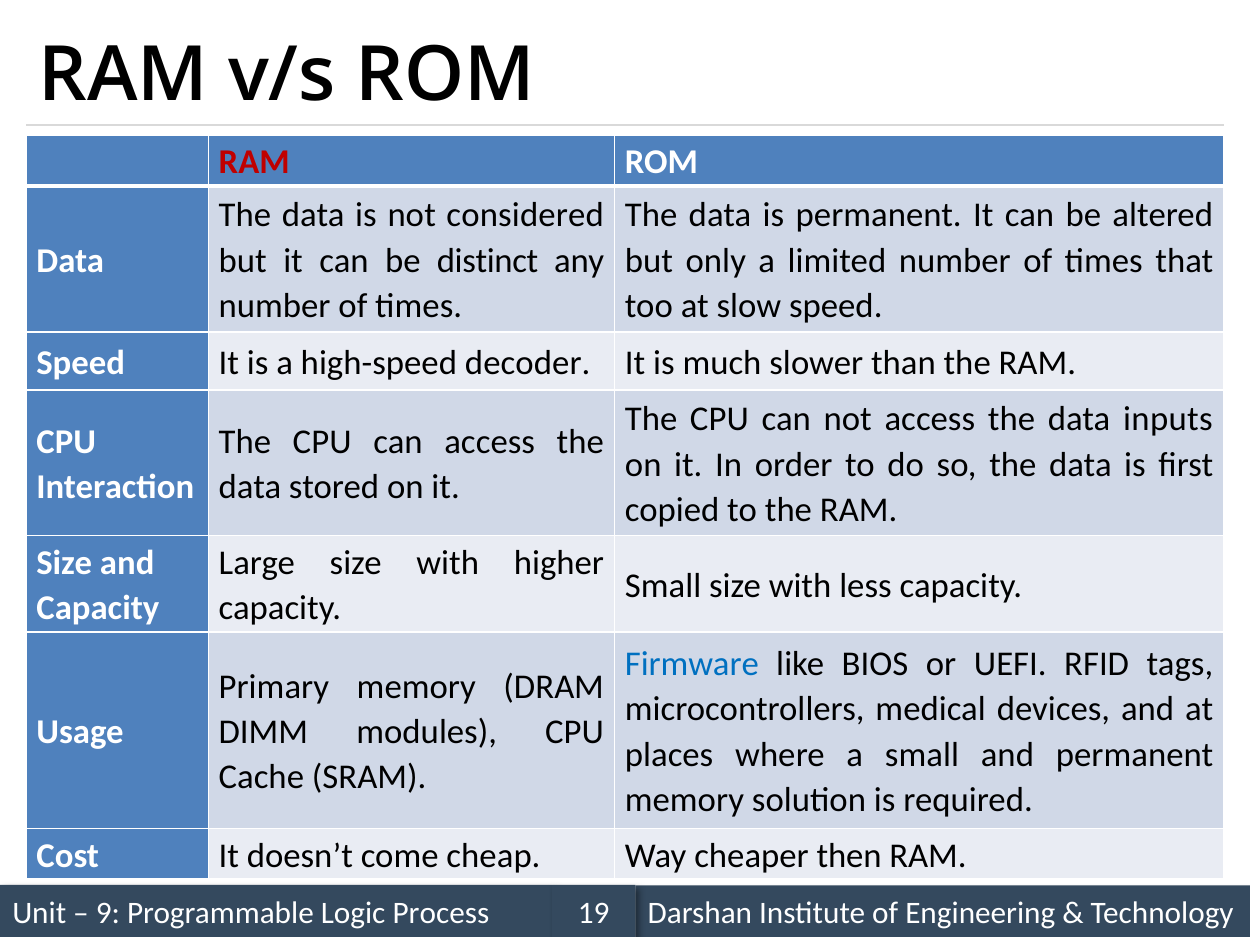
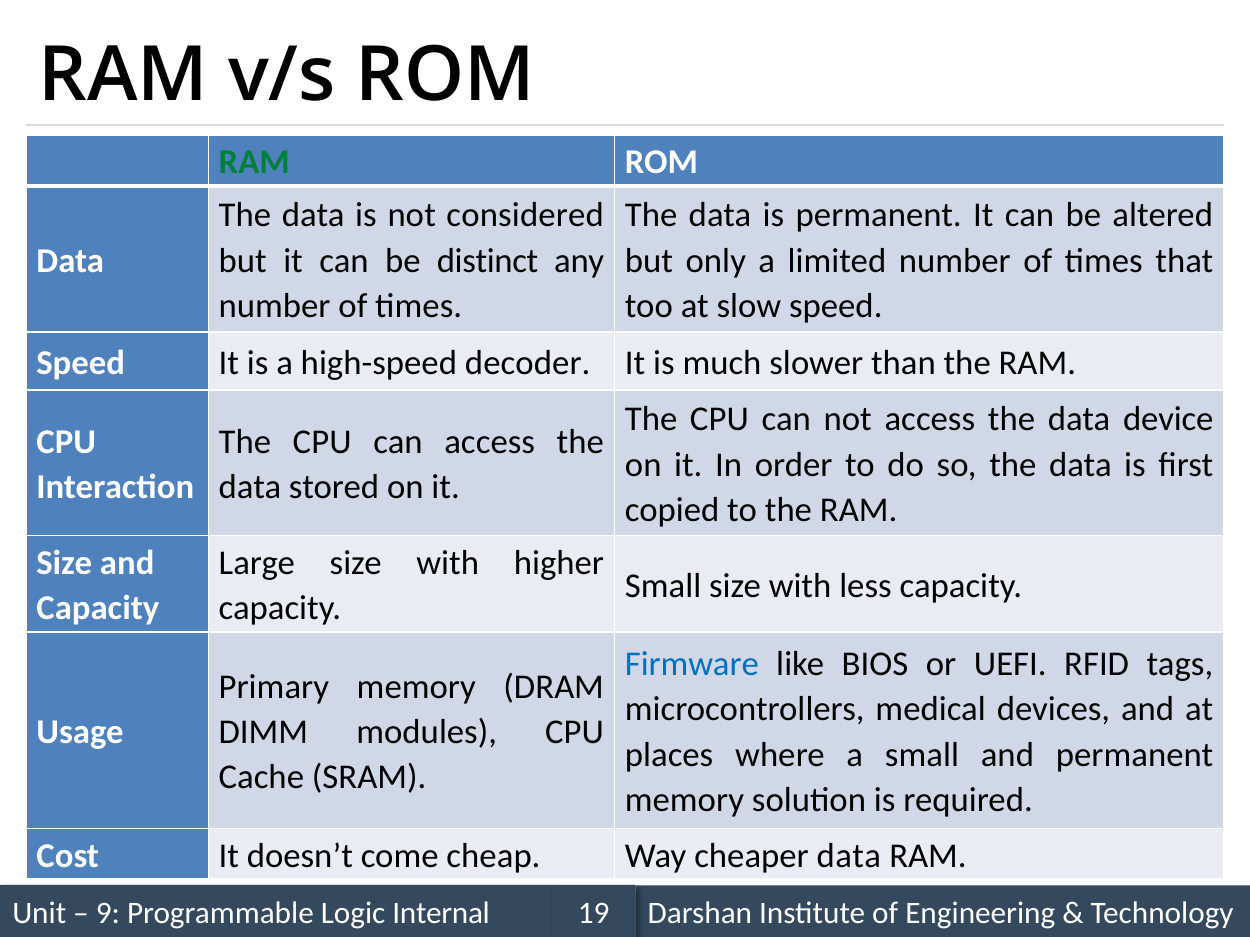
RAM at (254, 163) colour: red -> green
inputs: inputs -> device
cheaper then: then -> data
Process: Process -> Internal
